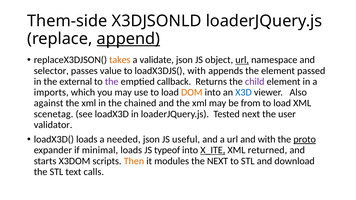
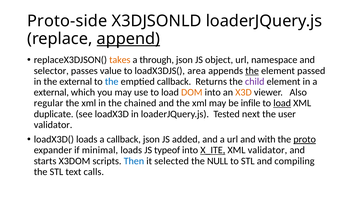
Them-side: Them-side -> Proto-side
validate: validate -> through
url at (242, 60) underline: present -> none
loadX3DJS( with: with -> area
the at (252, 71) underline: none -> present
the at (112, 82) colour: purple -> blue
imports at (51, 92): imports -> external
X3D colour: blue -> orange
against: against -> regular
from: from -> infile
load at (282, 103) underline: none -> present
scenetag: scenetag -> duplicate
a needed: needed -> callback
useful: useful -> added
XML returned: returned -> validator
Then colour: orange -> blue
modules: modules -> selected
the NEXT: NEXT -> NULL
download: download -> compiling
